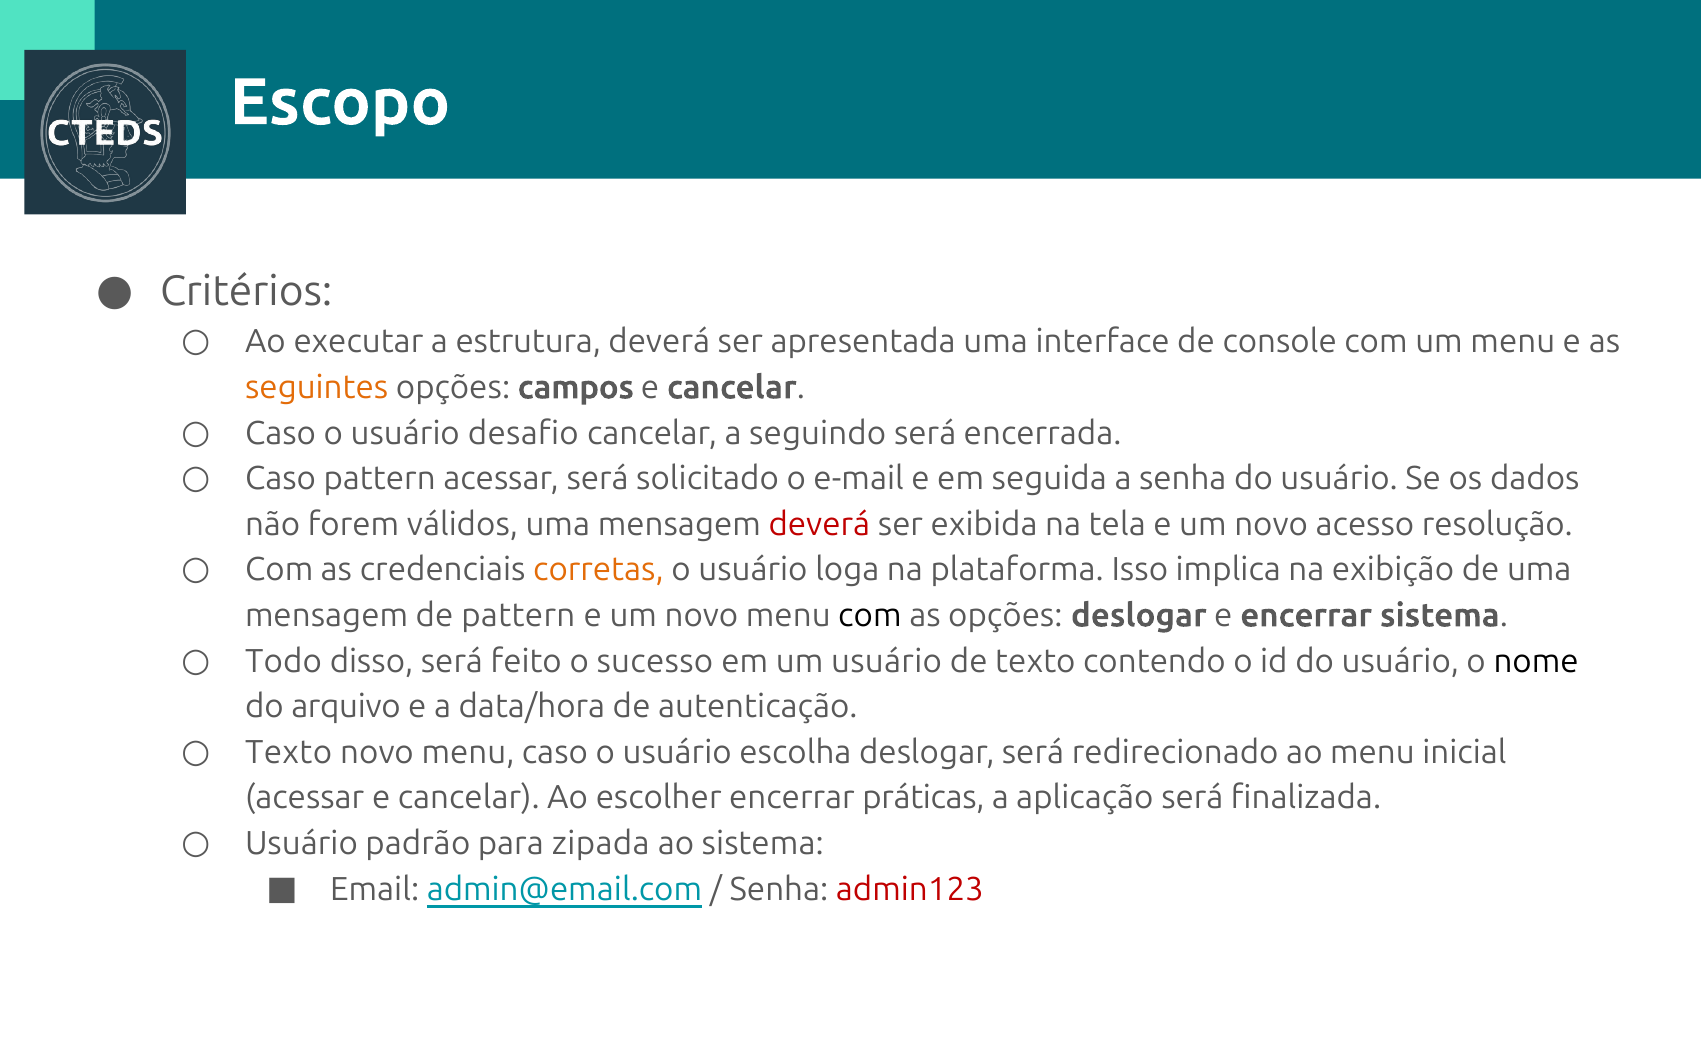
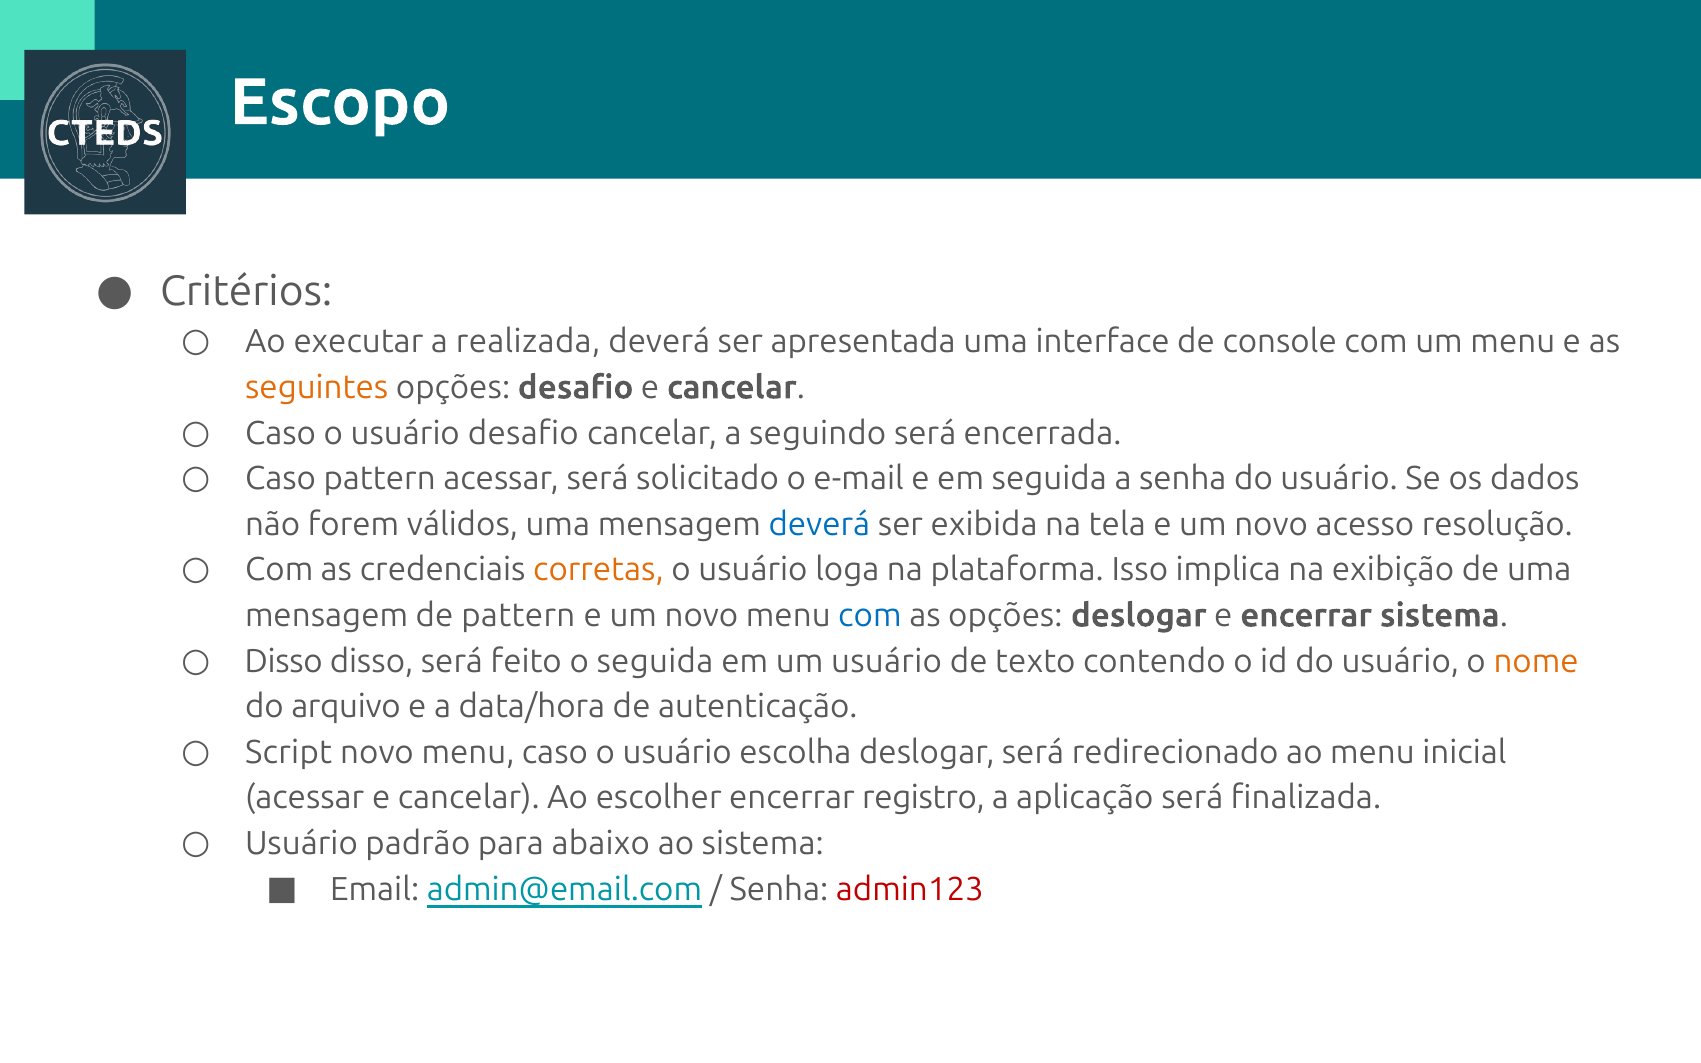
estrutura: estrutura -> realizada
opções campos: campos -> desafio
deverá at (819, 524) colour: red -> blue
com at (870, 616) colour: black -> blue
Todo at (284, 661): Todo -> Disso
o sucesso: sucesso -> seguida
nome colour: black -> orange
Texto at (289, 752): Texto -> Script
práticas: práticas -> registro
zipada: zipada -> abaixo
